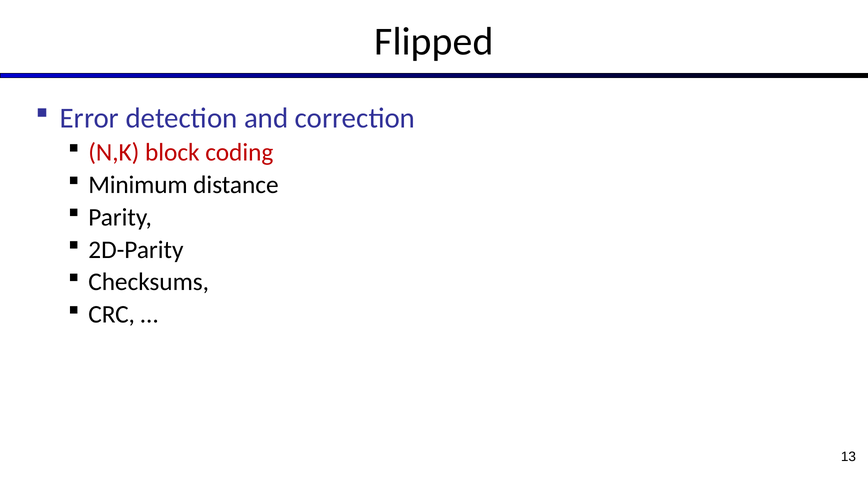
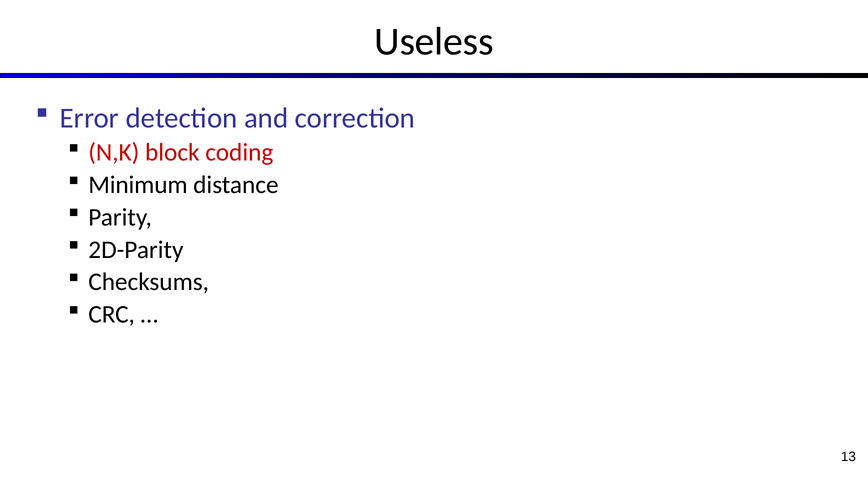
Flipped: Flipped -> Useless
